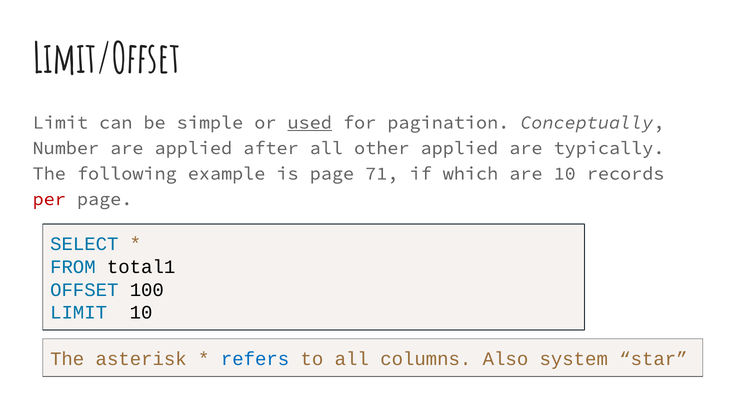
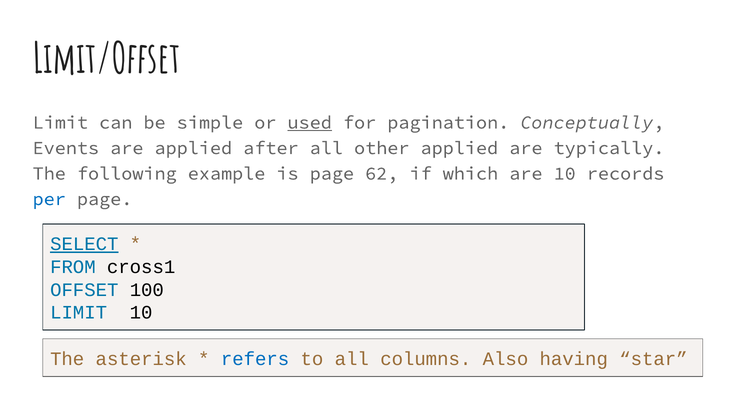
Number: Number -> Events
71: 71 -> 62
per colour: red -> blue
SELECT underline: none -> present
total1: total1 -> cross1
system: system -> having
